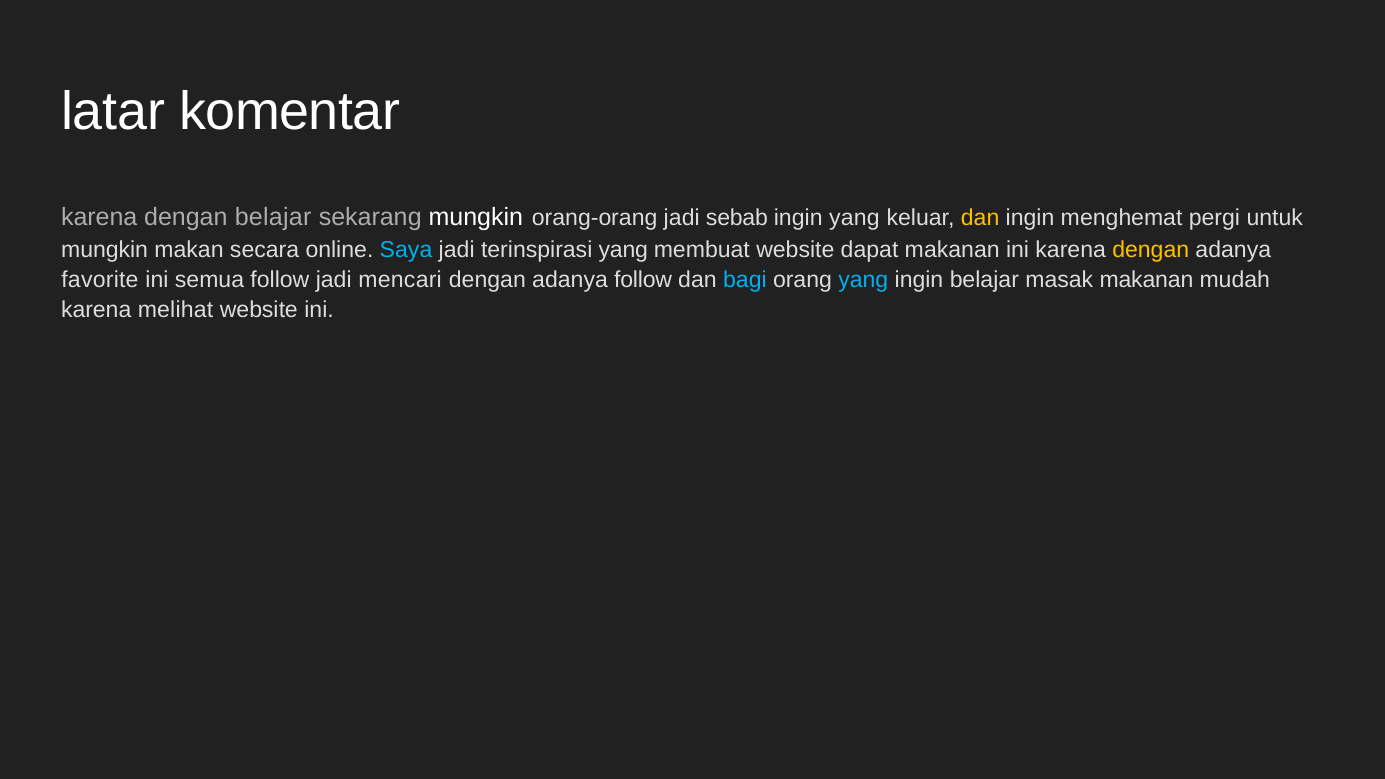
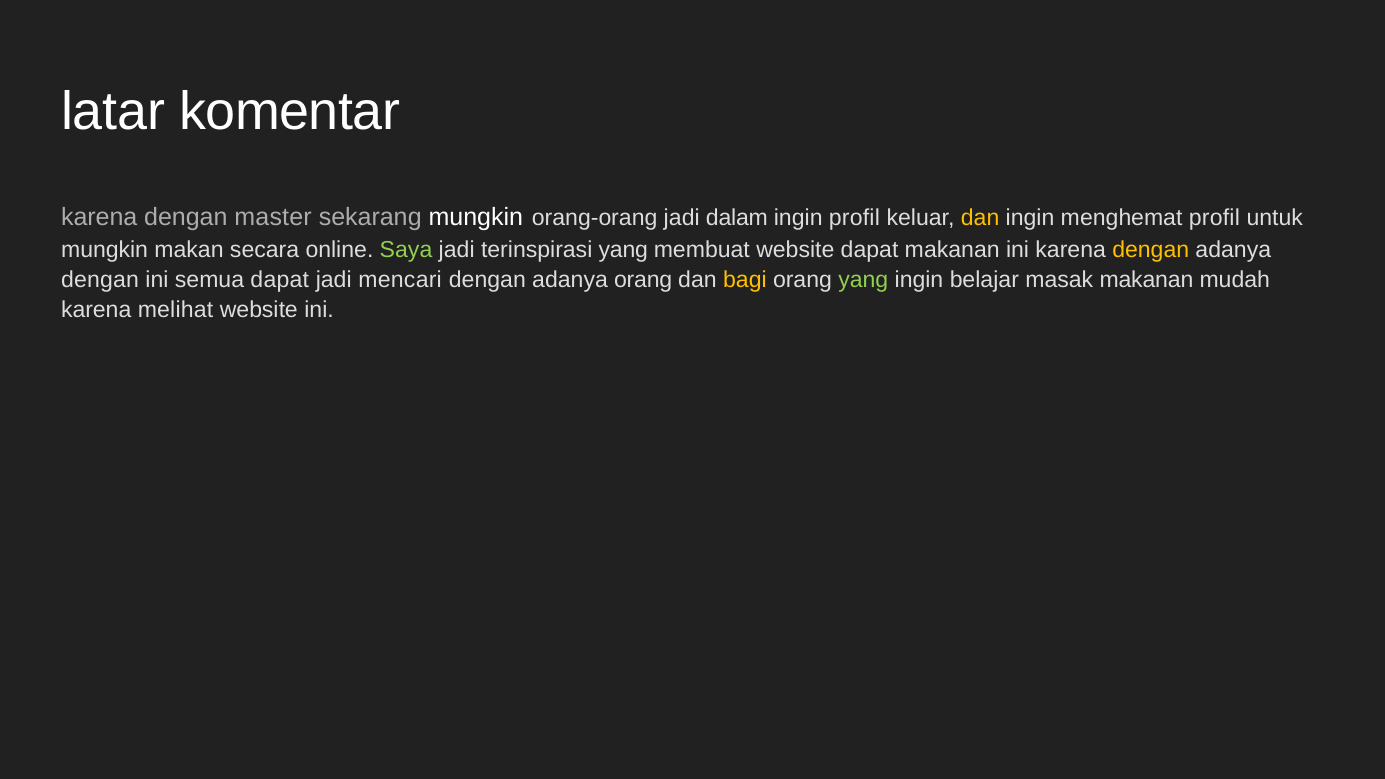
dengan belajar: belajar -> master
sebab: sebab -> dalam
ingin yang: yang -> profil
menghemat pergi: pergi -> profil
Saya colour: light blue -> light green
favorite at (100, 280): favorite -> dengan
semua follow: follow -> dapat
adanya follow: follow -> orang
bagi colour: light blue -> yellow
yang at (863, 280) colour: light blue -> light green
